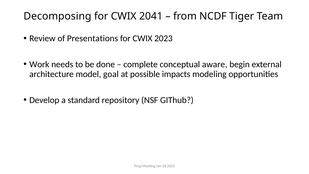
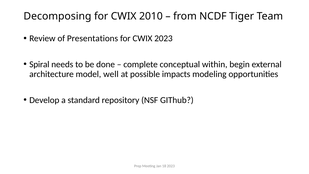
2041: 2041 -> 2010
Work: Work -> Spiral
aware: aware -> within
goal: goal -> well
